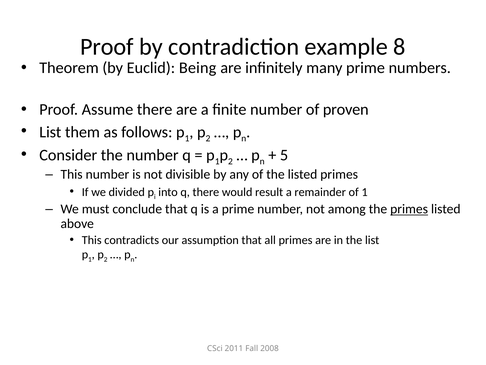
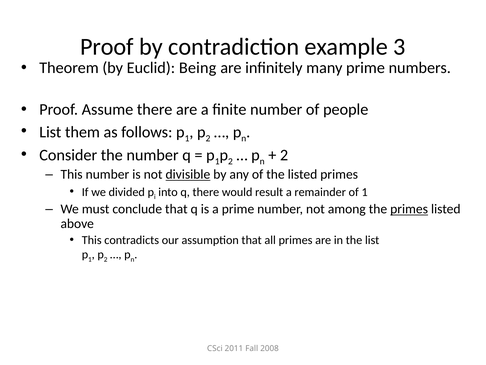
8: 8 -> 3
proven: proven -> people
5 at (284, 155): 5 -> 2
divisible underline: none -> present
